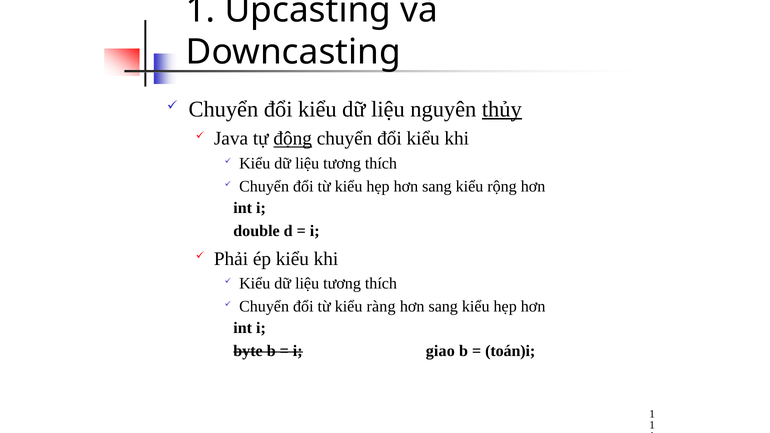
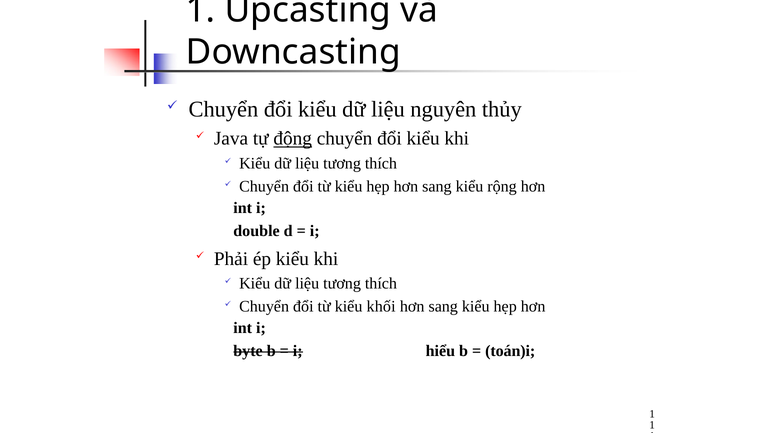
thủy underline: present -> none
ràng: ràng -> khối
giao: giao -> hiểu
